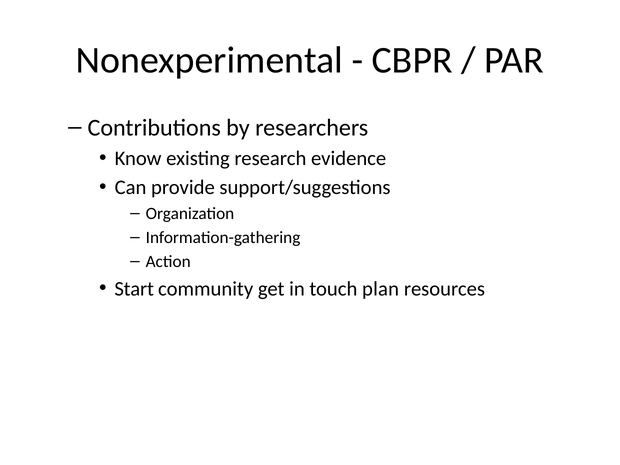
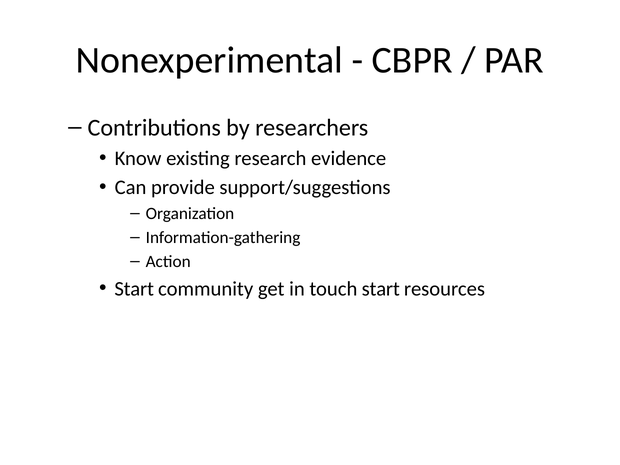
touch plan: plan -> start
